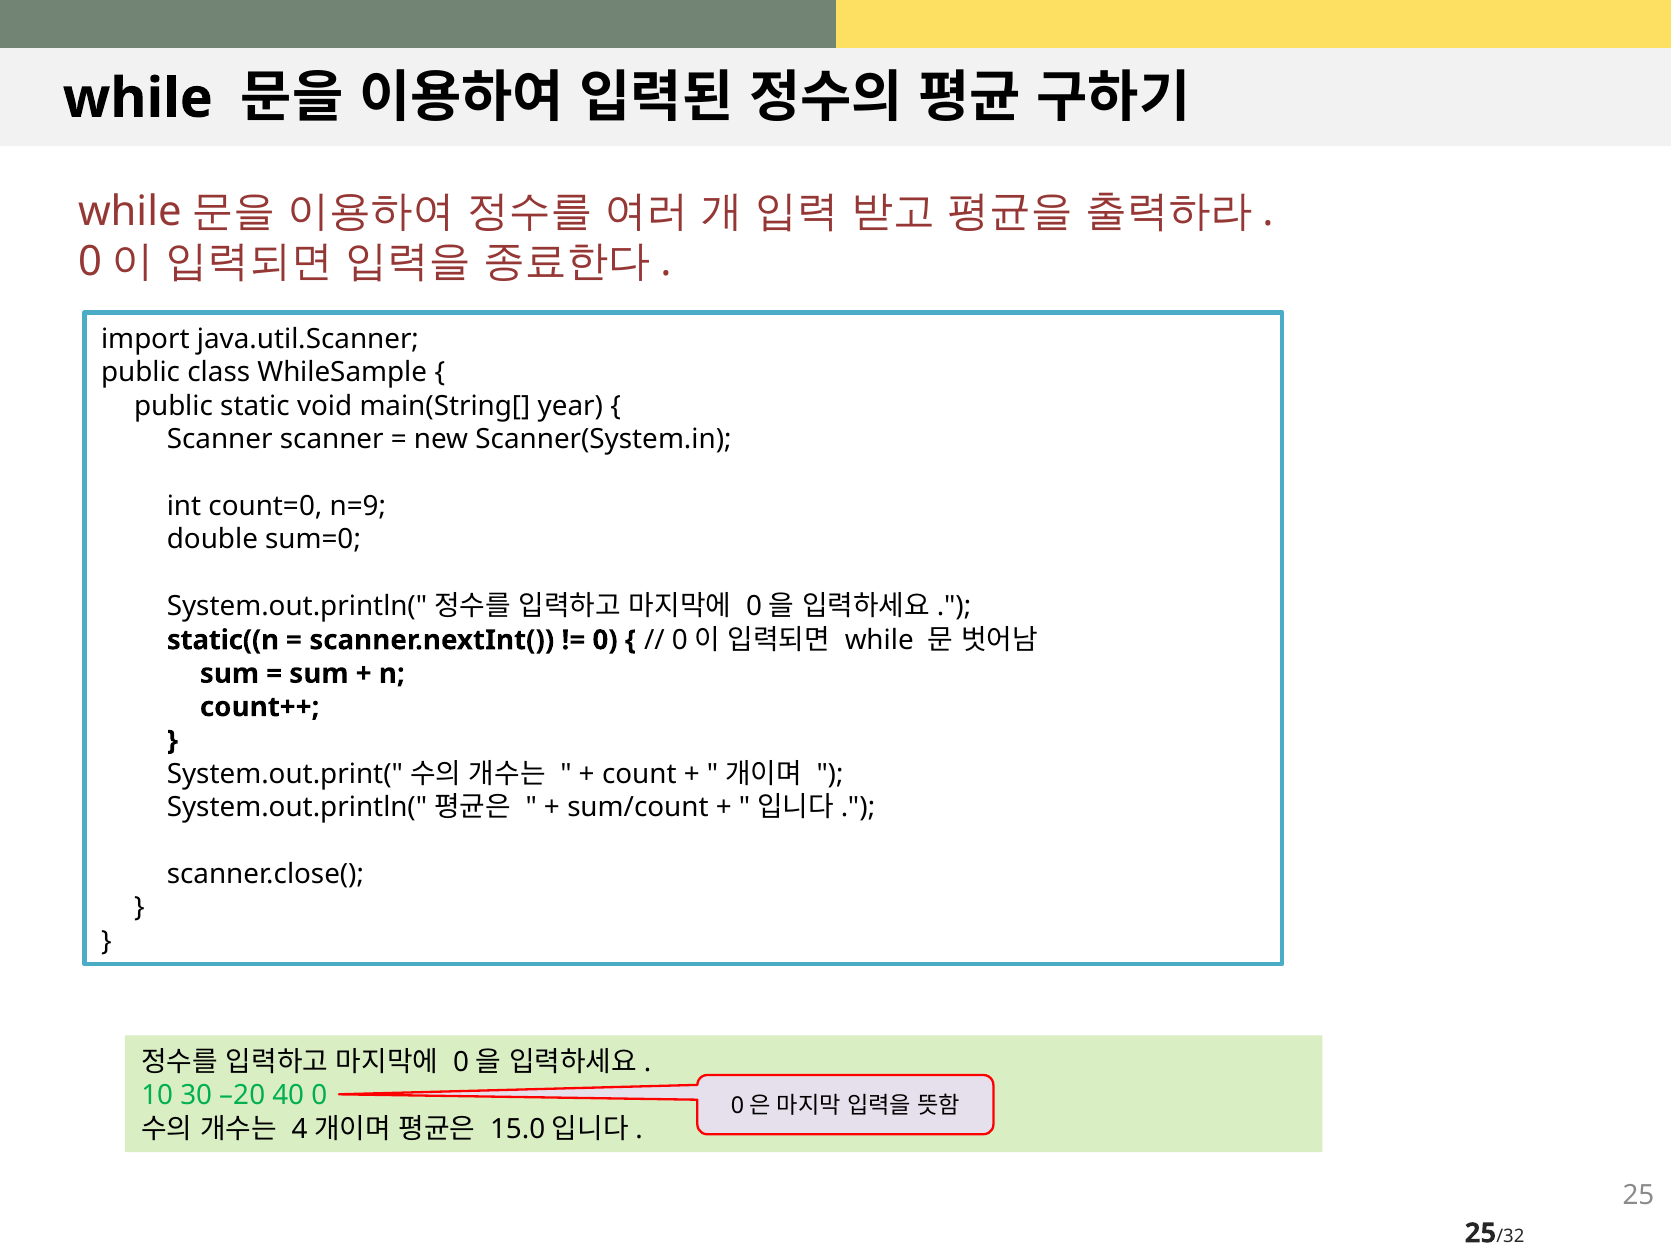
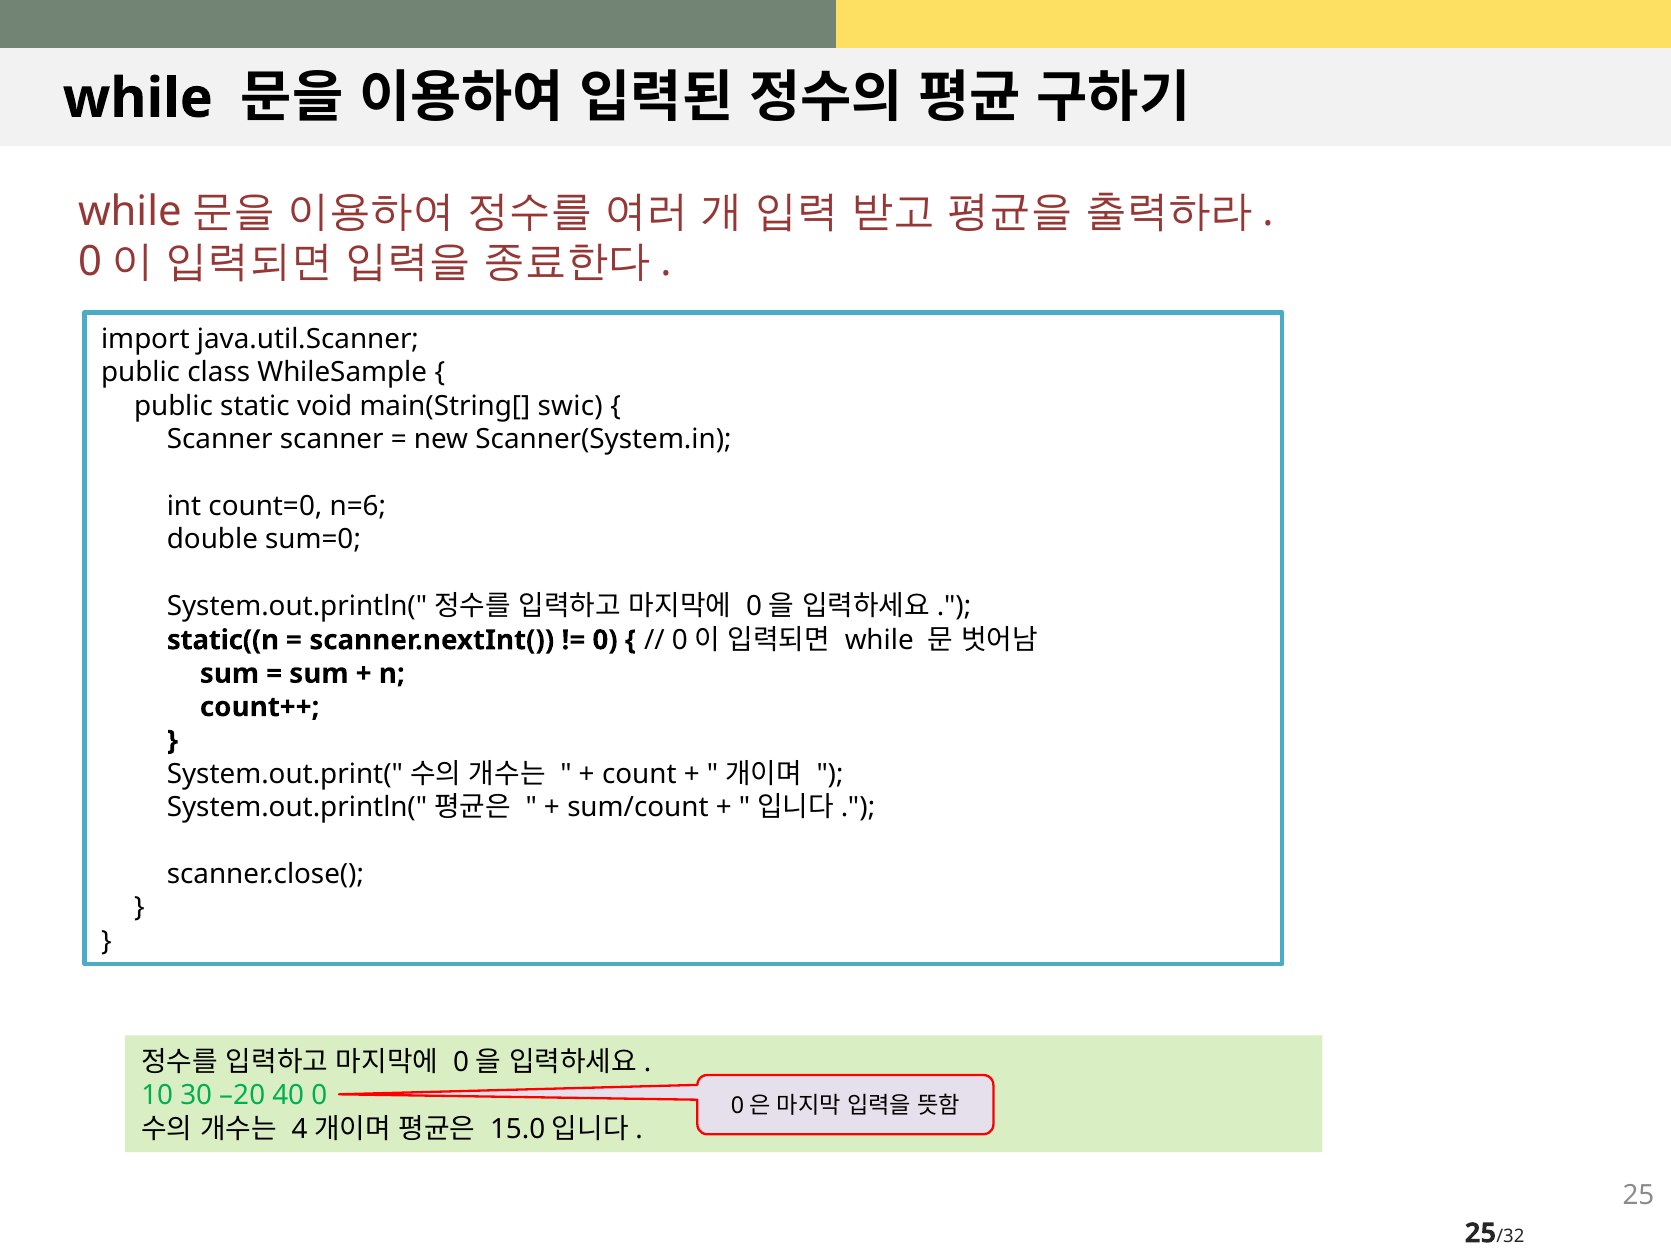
year: year -> swic
n=9: n=9 -> n=6
